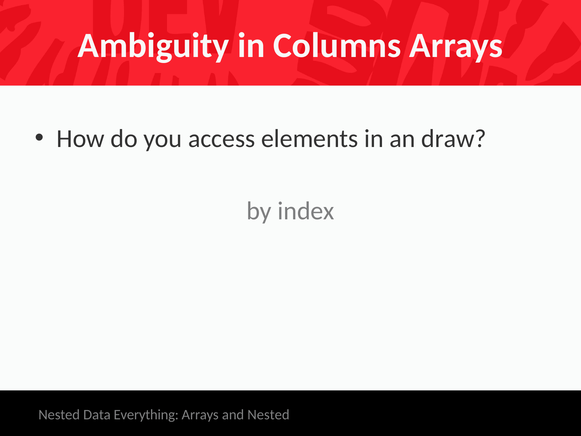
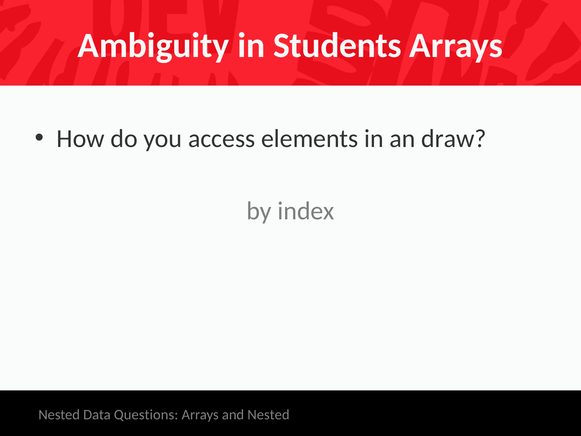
Columns: Columns -> Students
Everything: Everything -> Questions
